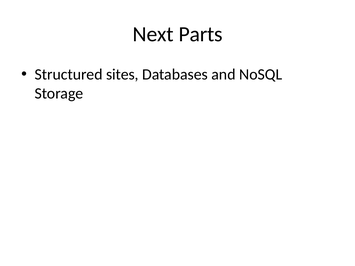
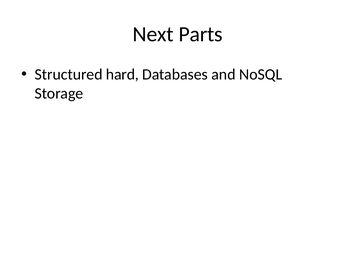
sites: sites -> hard
